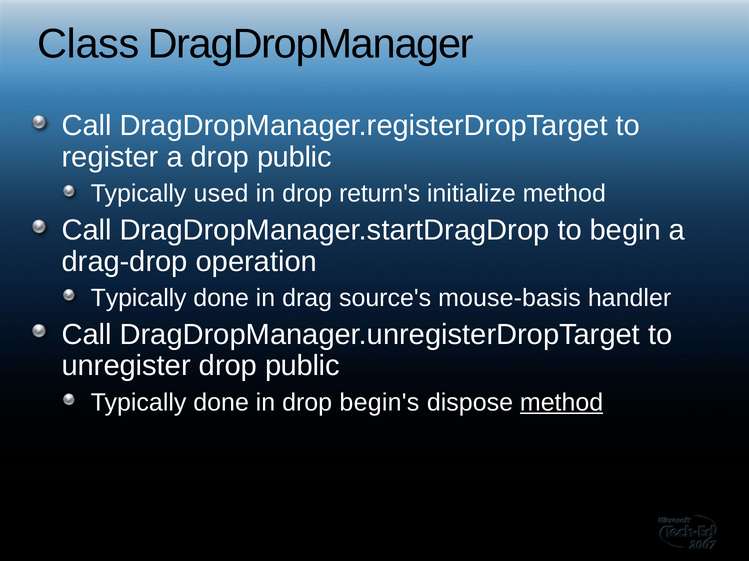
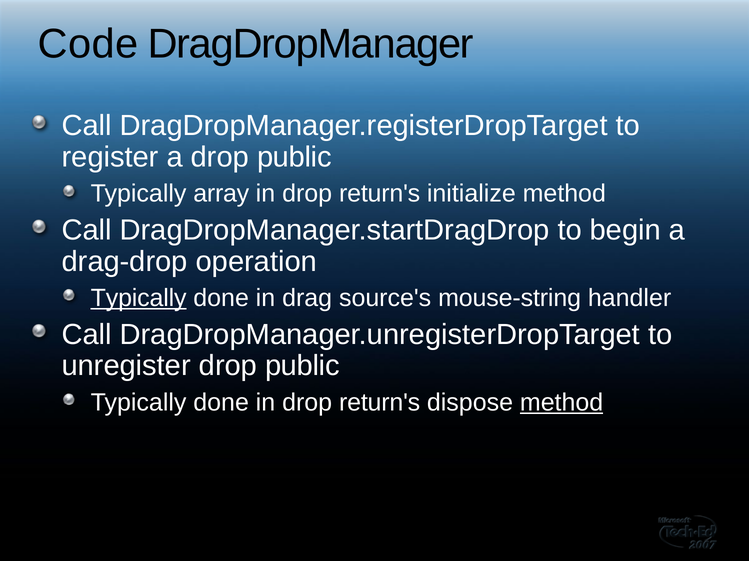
Class: Class -> Code
used: used -> array
Typically at (139, 298) underline: none -> present
mouse-basis: mouse-basis -> mouse-string
done in drop begin's: begin's -> return's
